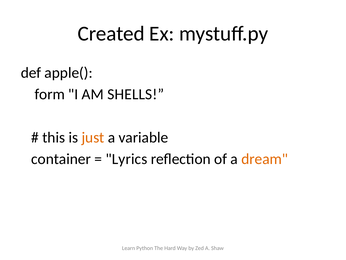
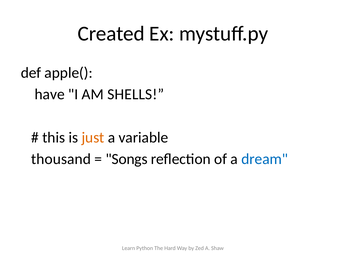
form: form -> have
container: container -> thousand
Lyrics: Lyrics -> Songs
dream colour: orange -> blue
